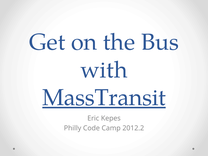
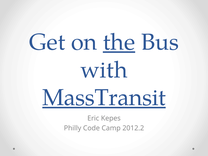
the underline: none -> present
